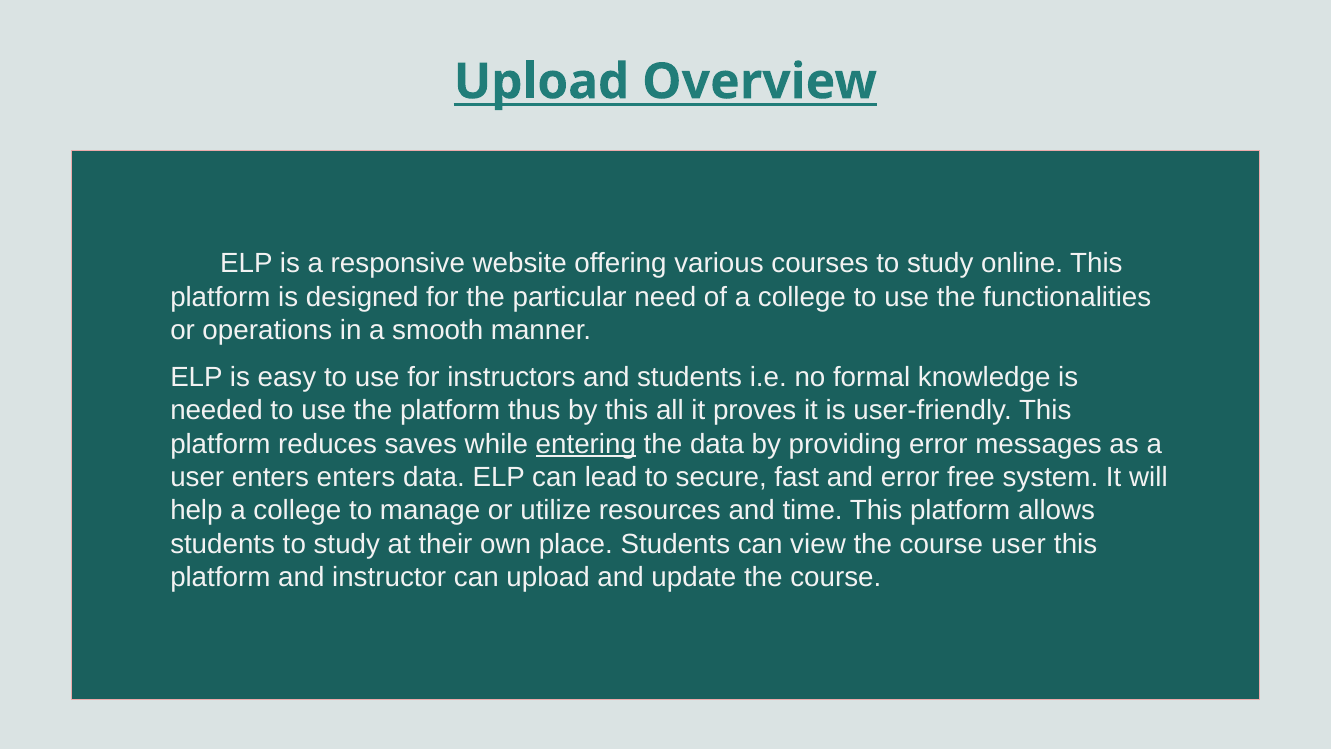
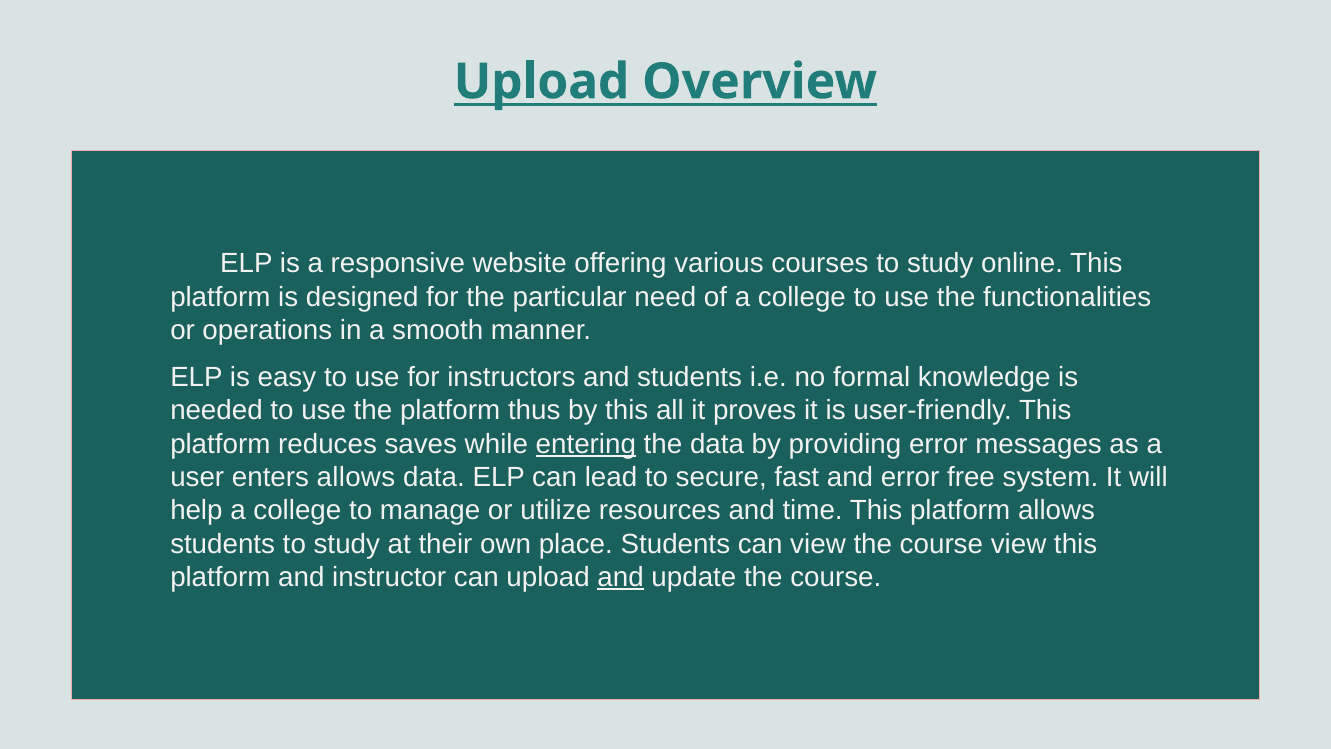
enters enters: enters -> allows
course user: user -> view
and at (621, 577) underline: none -> present
